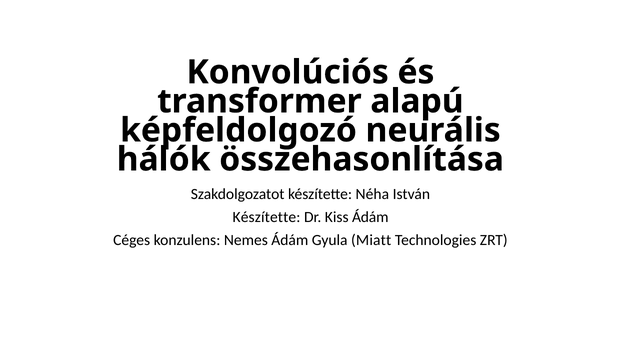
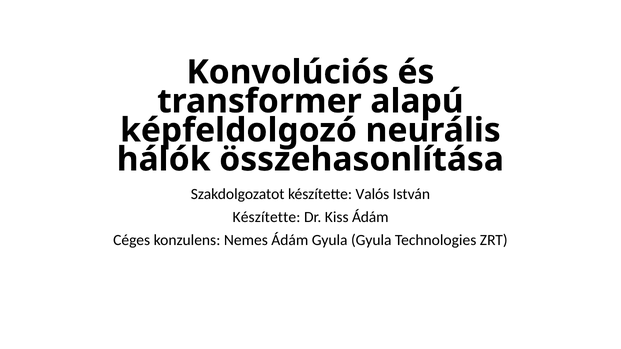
Néha: Néha -> Valós
Gyula Miatt: Miatt -> Gyula
